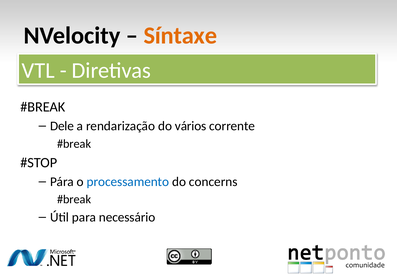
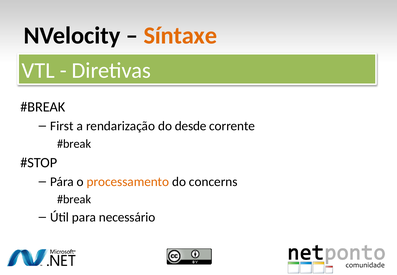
Dele: Dele -> First
vários: vários -> desde
processamento colour: blue -> orange
